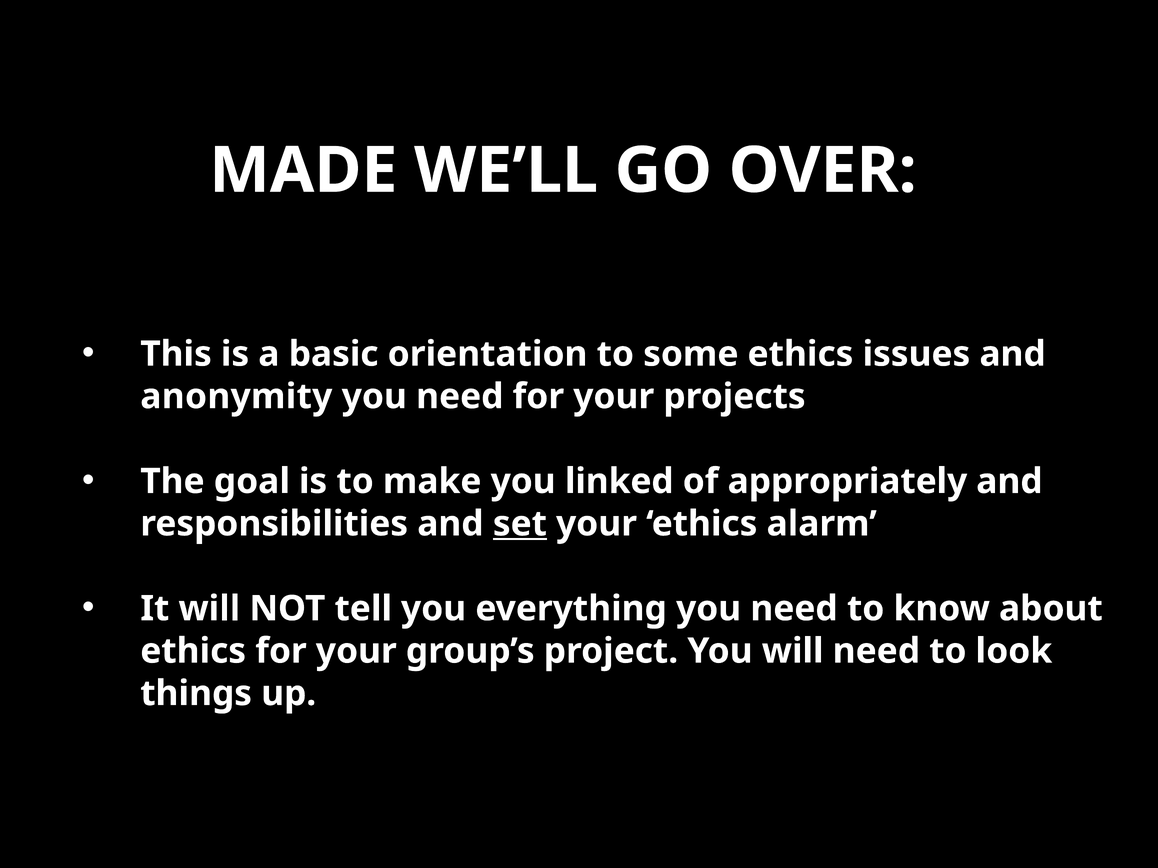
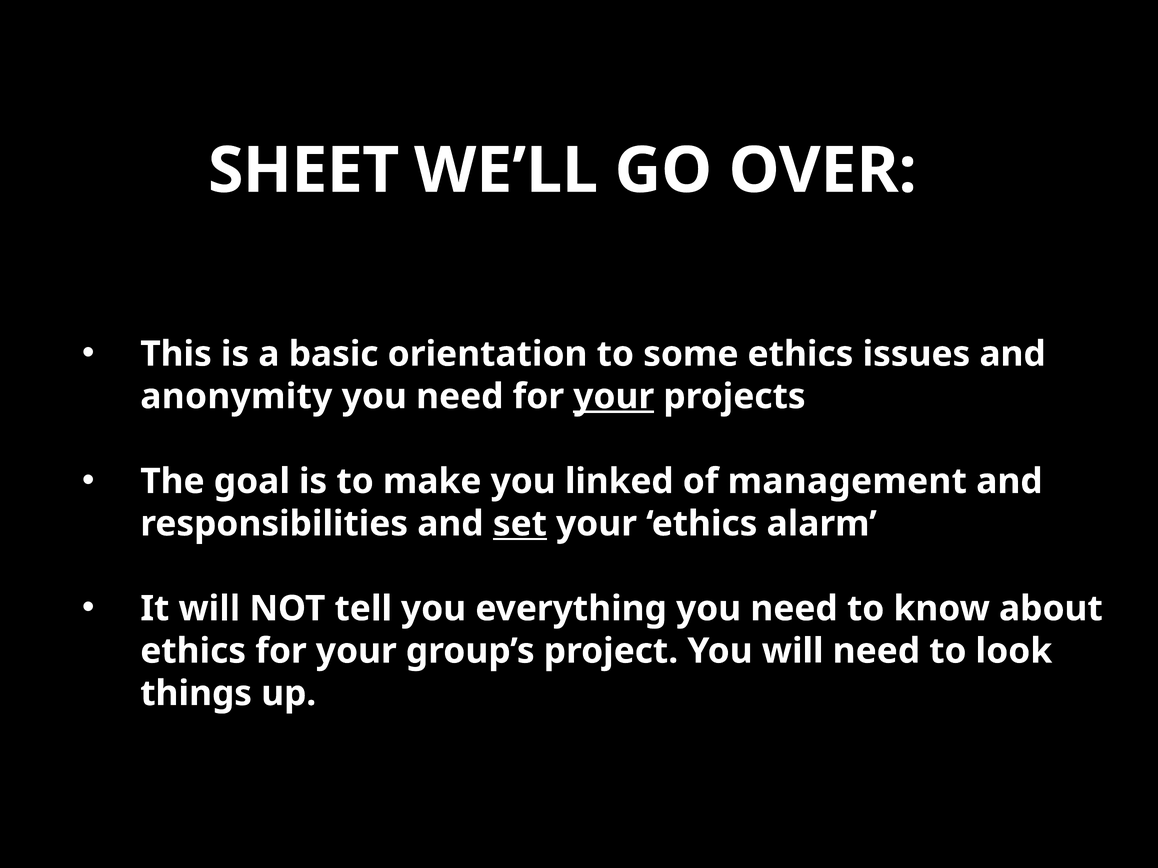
MADE: MADE -> SHEET
your at (614, 397) underline: none -> present
appropriately: appropriately -> management
